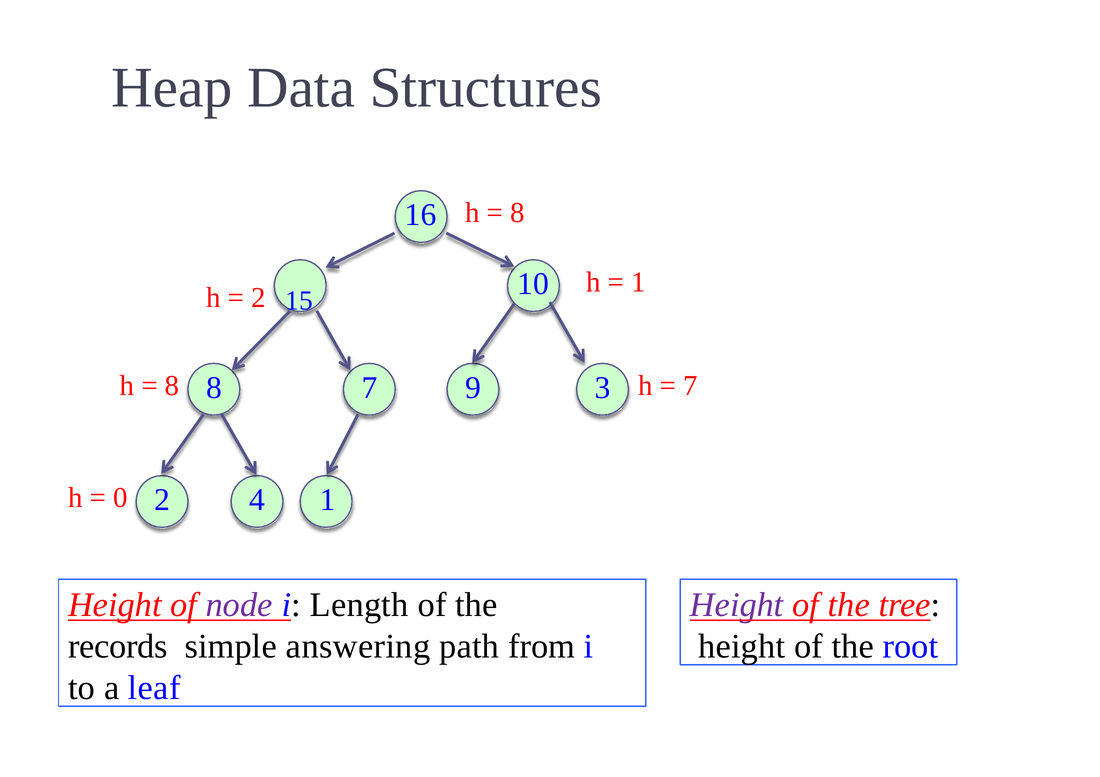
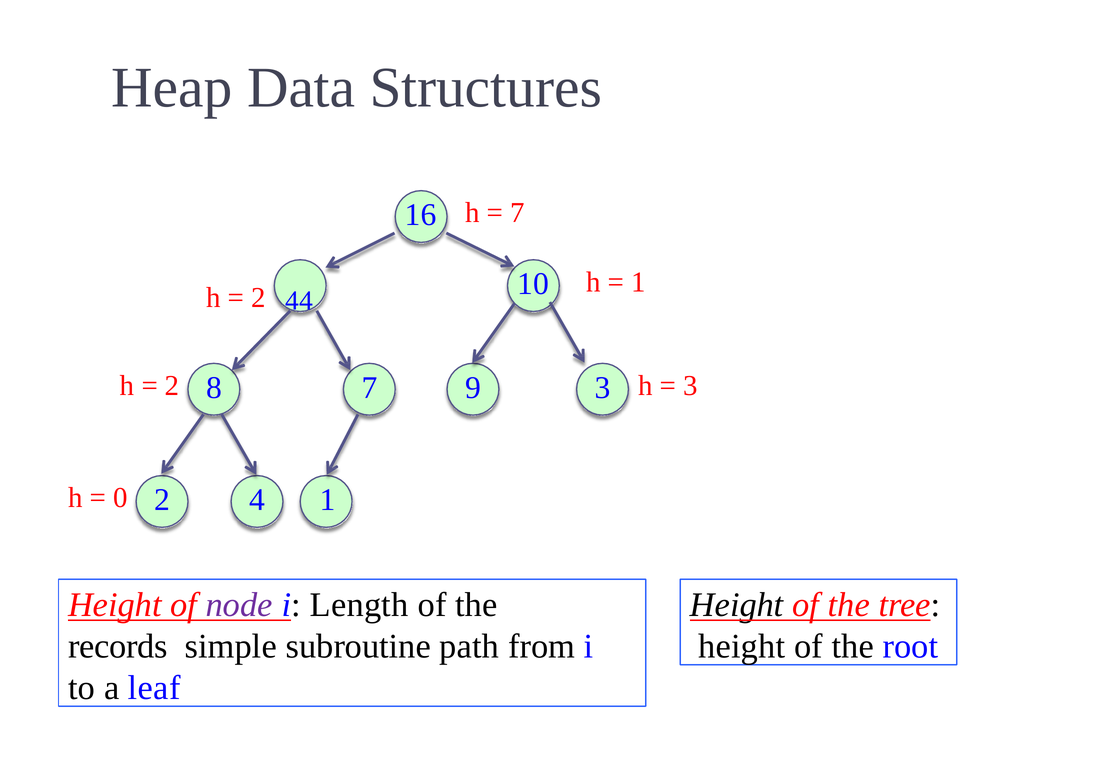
8 at (518, 213): 8 -> 7
15: 15 -> 44
8 at (172, 386): 8 -> 2
7 at (690, 386): 7 -> 3
Height at (737, 605) colour: purple -> black
answering: answering -> subroutine
